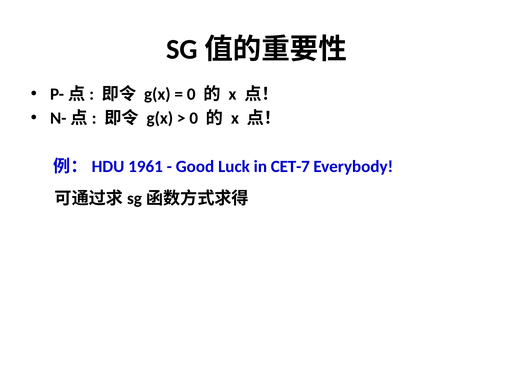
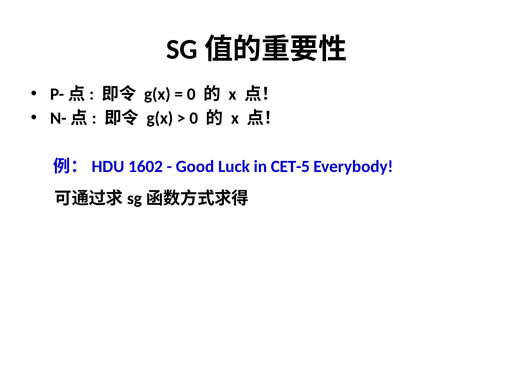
1961: 1961 -> 1602
CET-7: CET-7 -> CET-5
